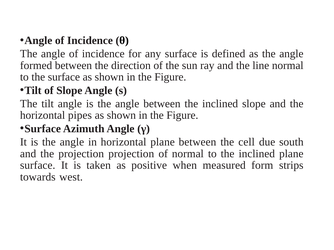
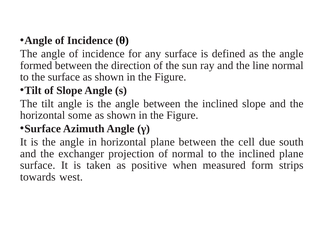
pipes: pipes -> some
the projection: projection -> exchanger
